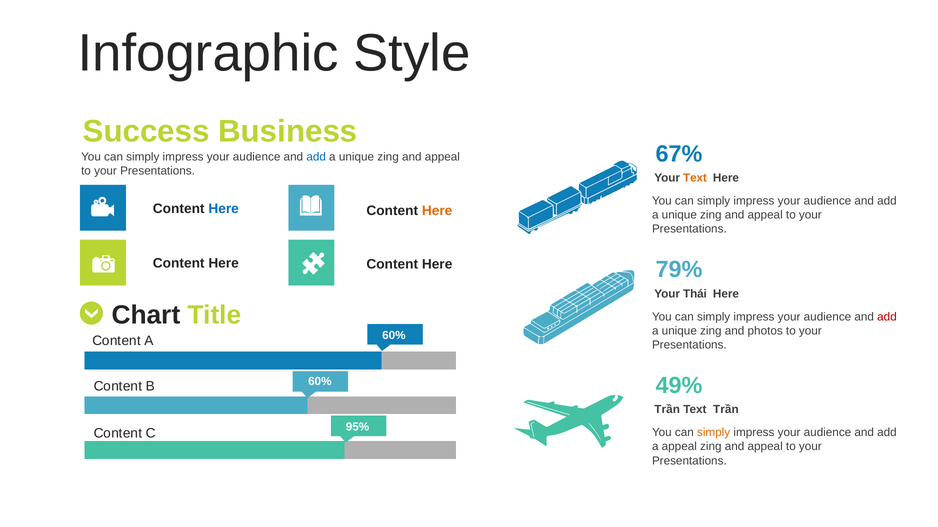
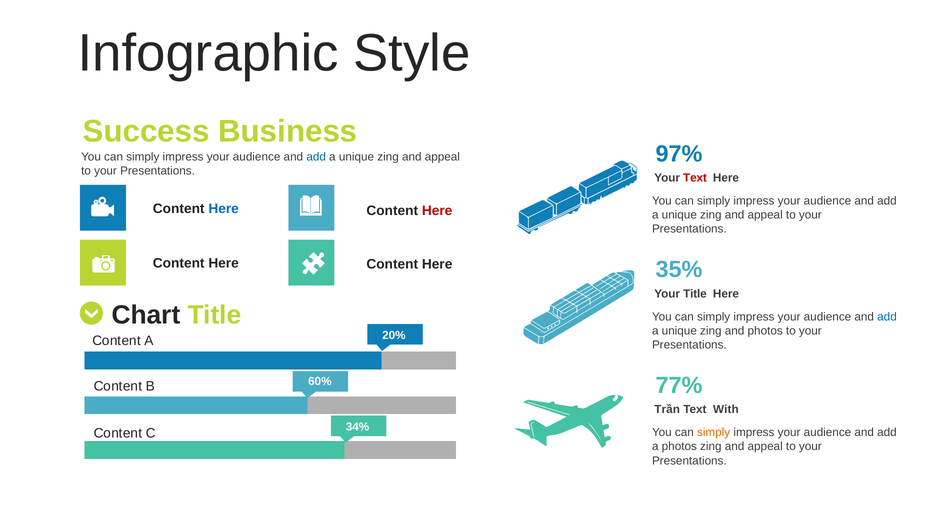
67%: 67% -> 97%
Text at (695, 178) colour: orange -> red
Here at (437, 211) colour: orange -> red
79%: 79% -> 35%
Your Thái: Thái -> Title
add at (887, 317) colour: red -> blue
60% at (394, 336): 60% -> 20%
49%: 49% -> 77%
Text Trần: Trần -> With
95%: 95% -> 34%
a appeal: appeal -> photos
